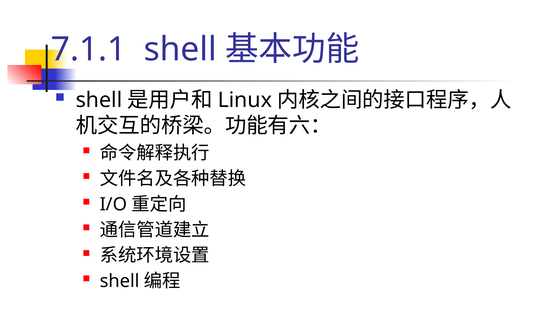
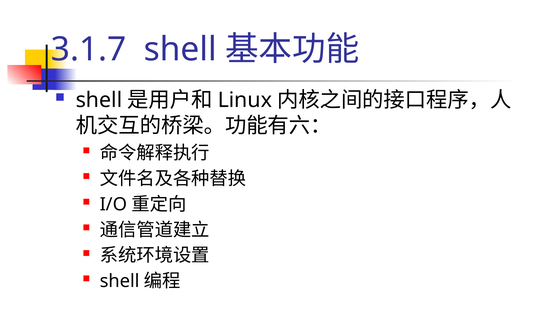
7.1.1: 7.1.1 -> 3.1.7
